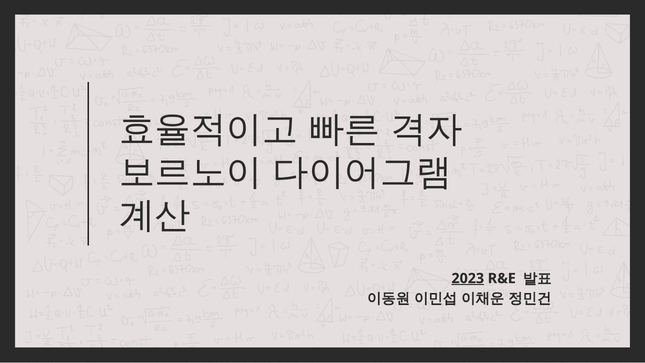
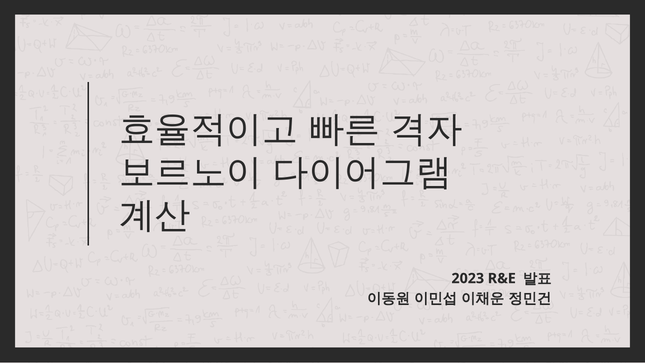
2023 underline: present -> none
